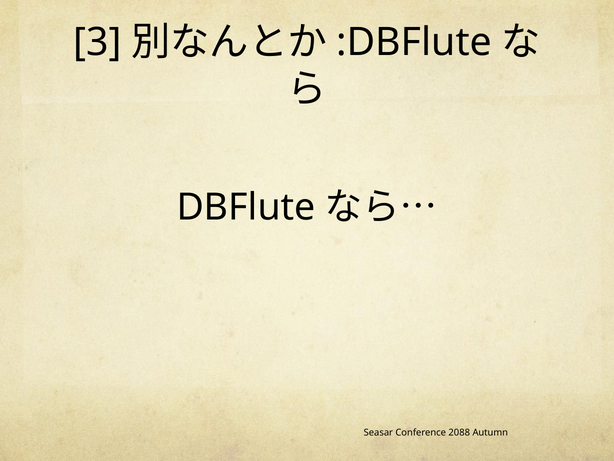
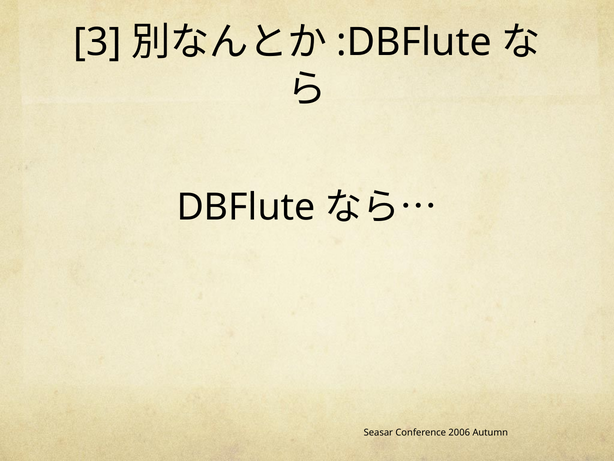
2088: 2088 -> 2006
